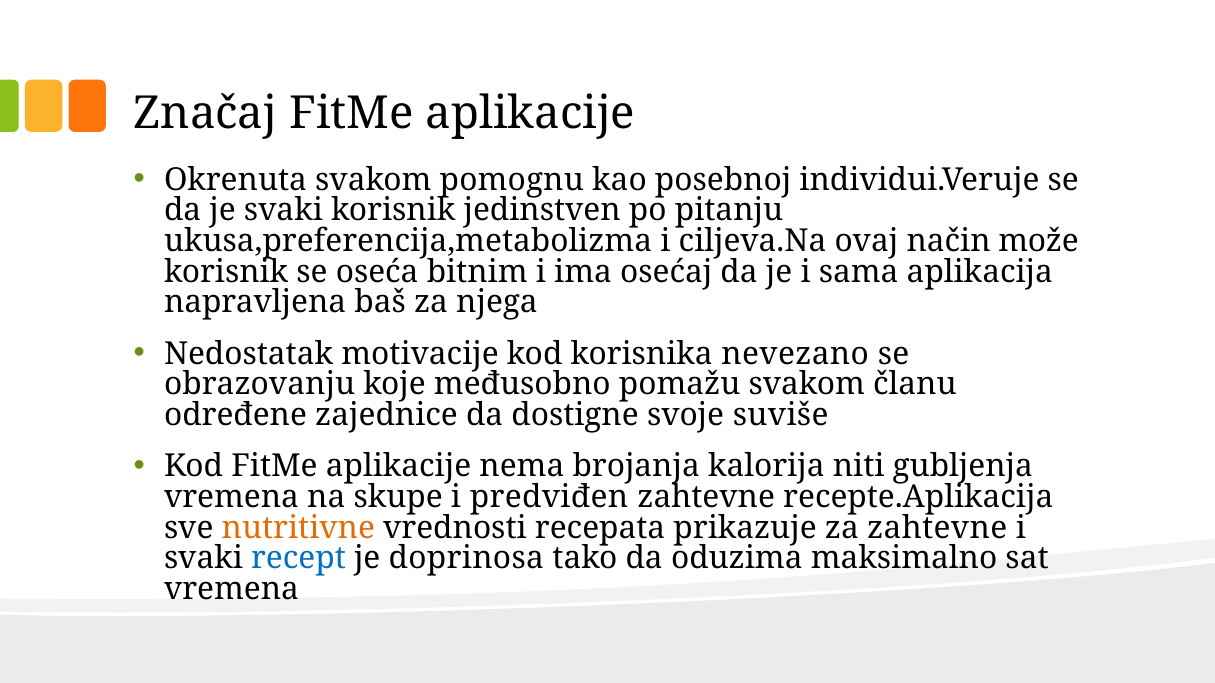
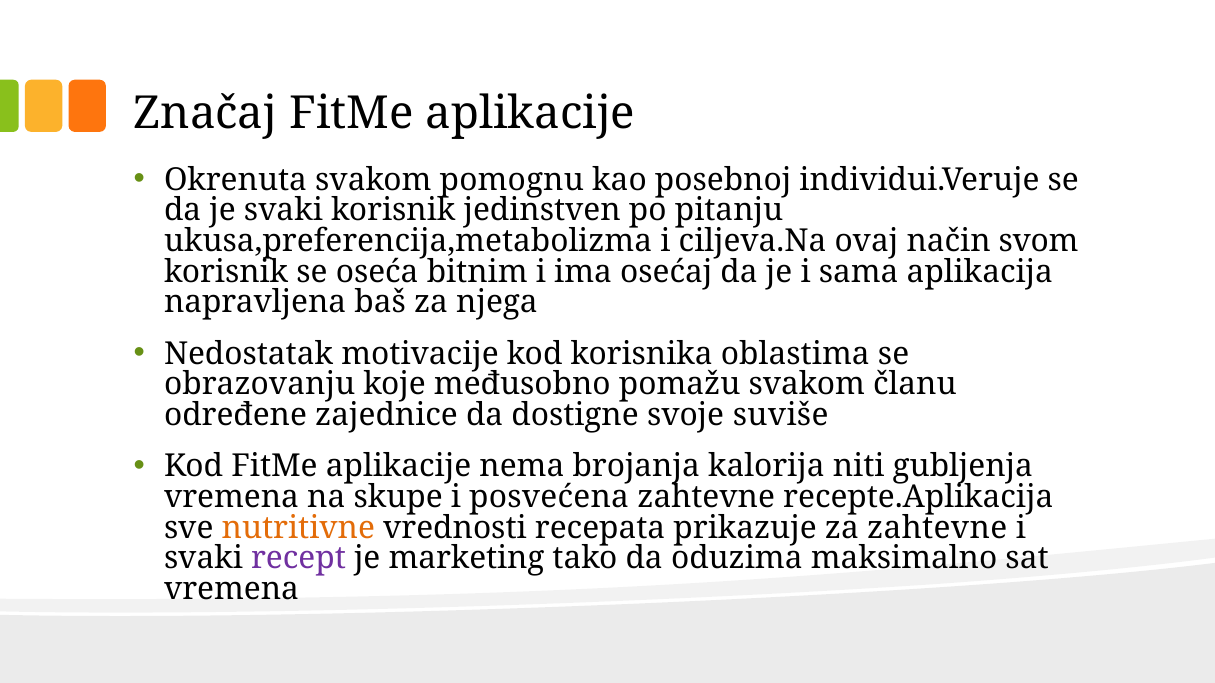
može: može -> svom
nevezano: nevezano -> oblastima
predviđen: predviđen -> posvećena
recept colour: blue -> purple
doprinosa: doprinosa -> marketing
